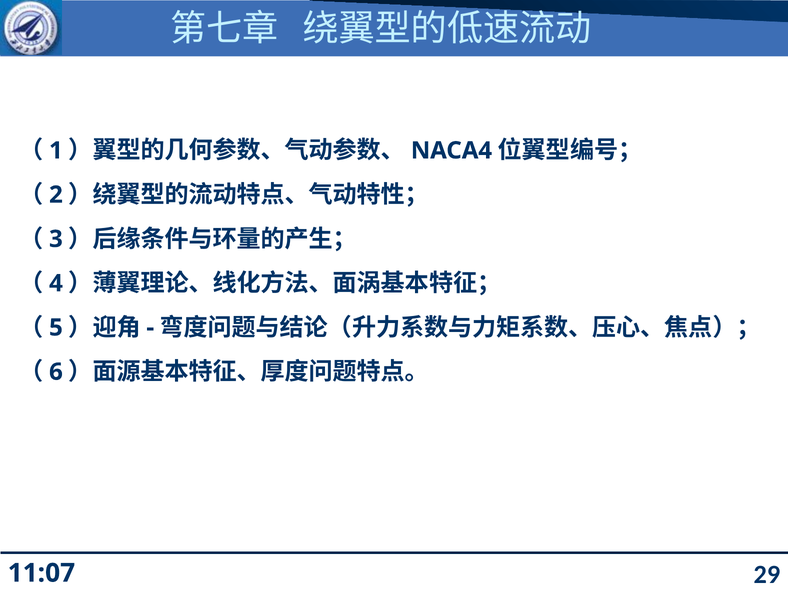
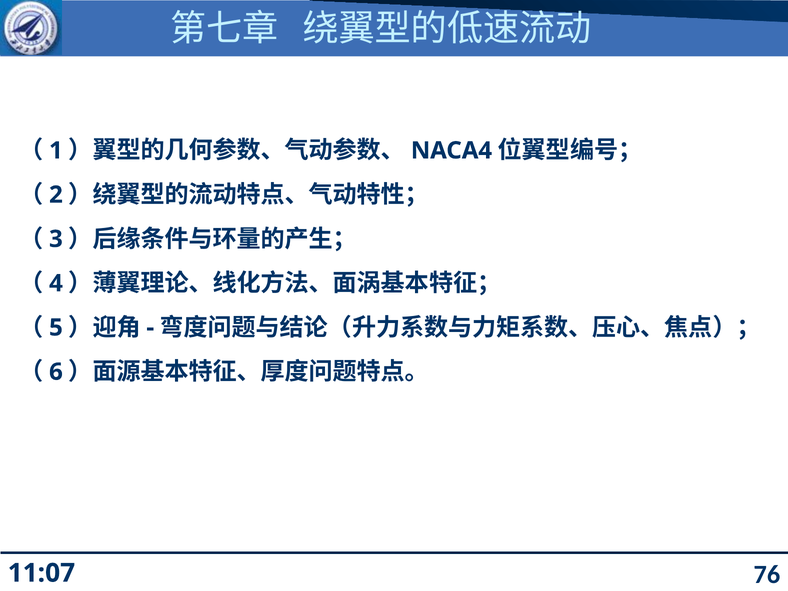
29: 29 -> 76
